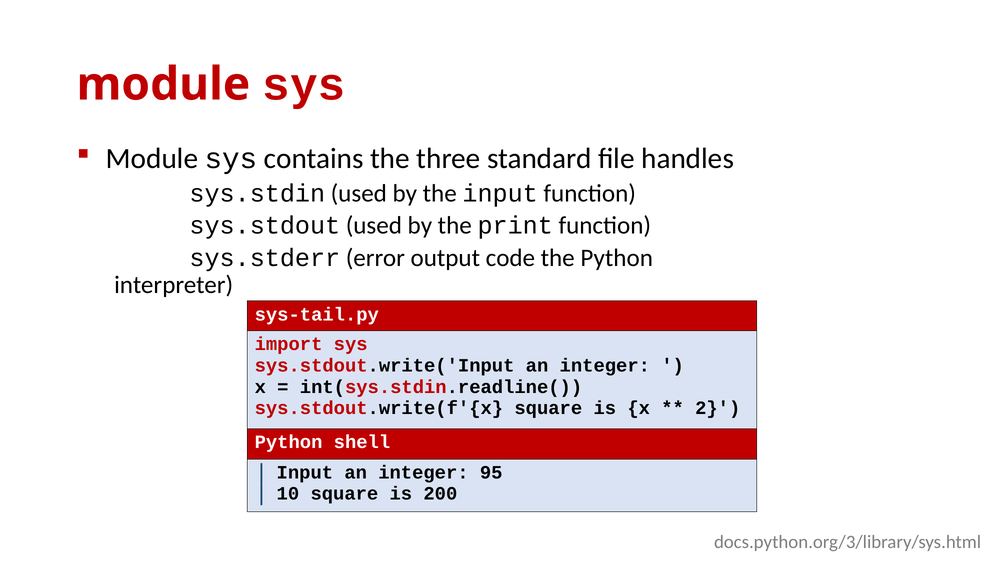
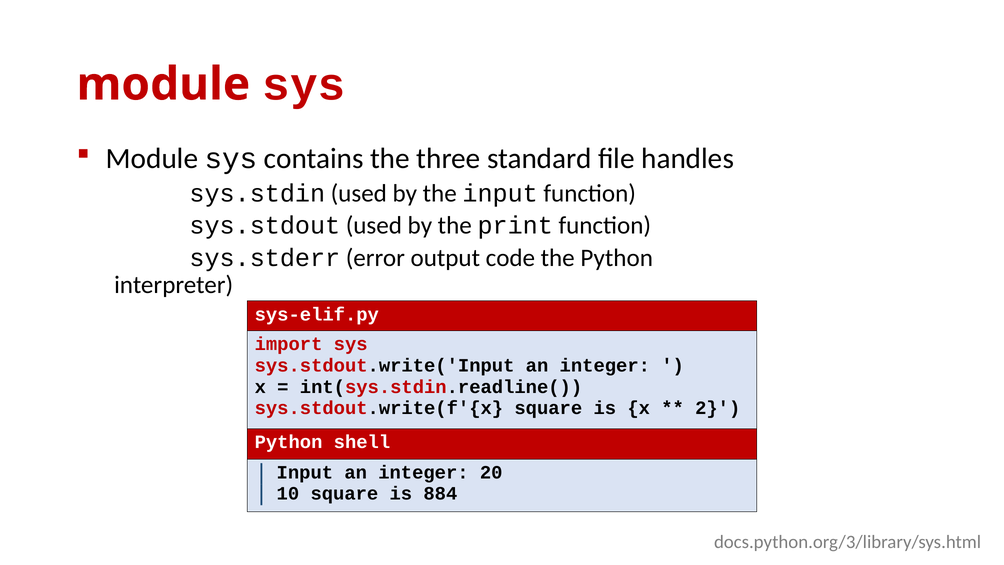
sys-tail.py: sys-tail.py -> sys-elif.py
95: 95 -> 20
200: 200 -> 884
